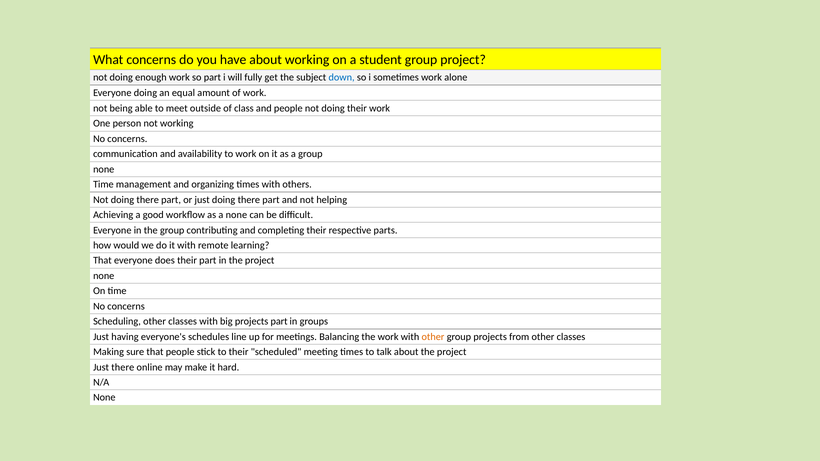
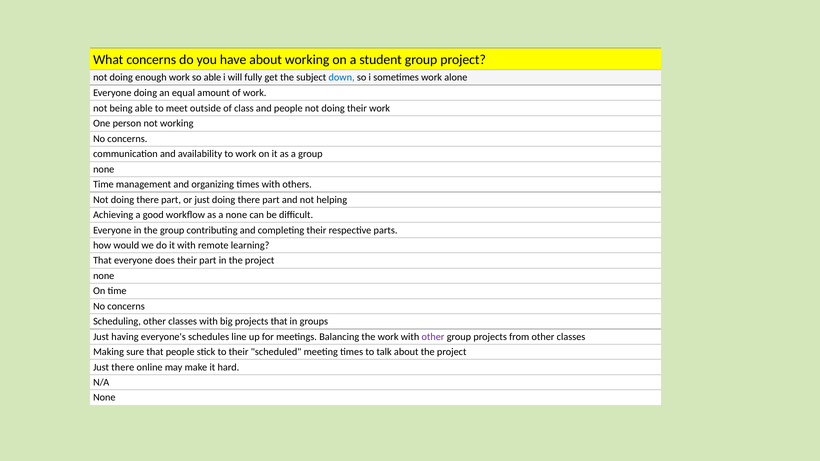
so part: part -> able
projects part: part -> that
other at (433, 337) colour: orange -> purple
